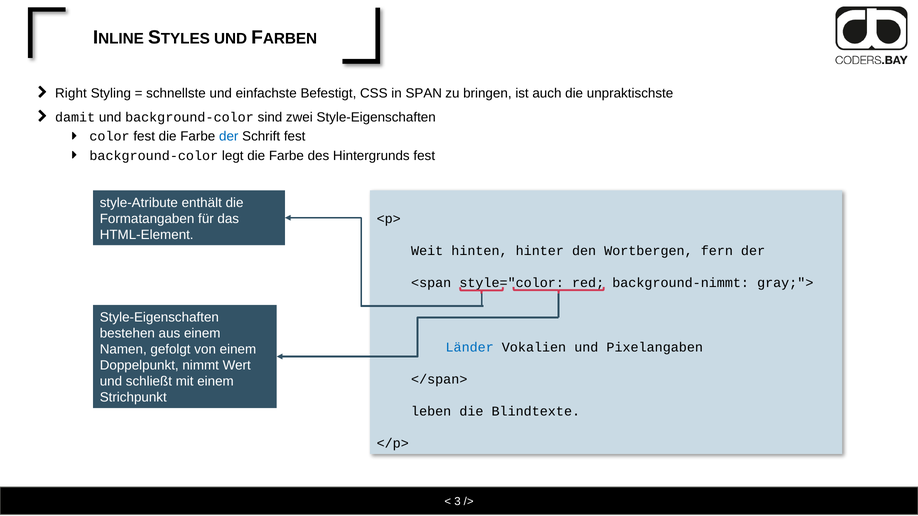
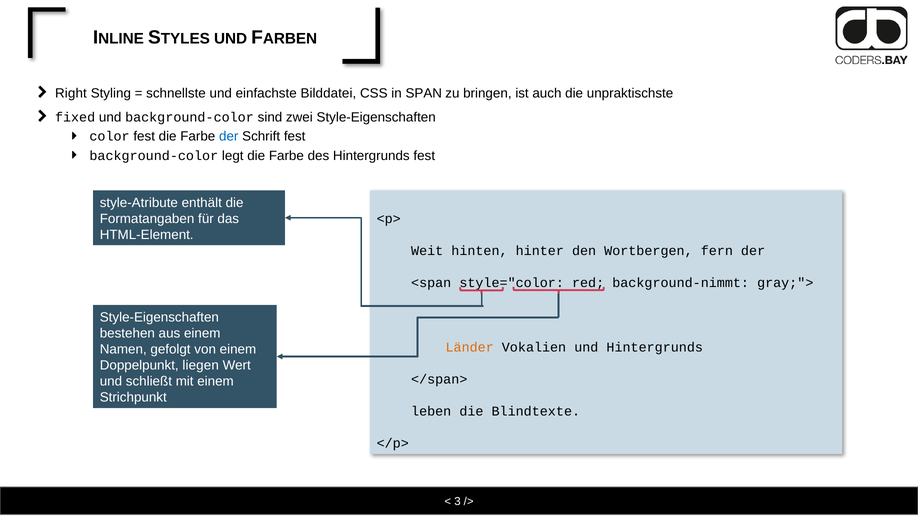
Befestigt: Befestigt -> Bilddatei
damit: damit -> fixed
Länder colour: blue -> orange
und Pixelangaben: Pixelangaben -> Hintergrunds
nimmt: nimmt -> liegen
